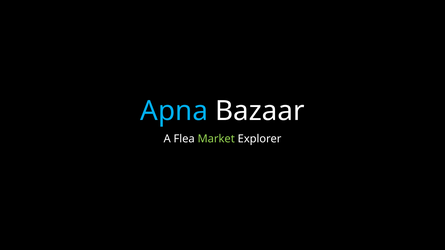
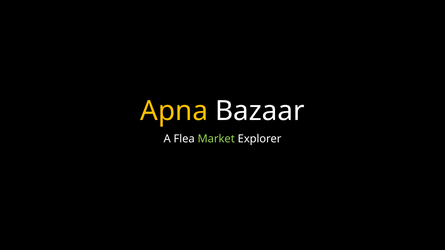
Apna colour: light blue -> yellow
